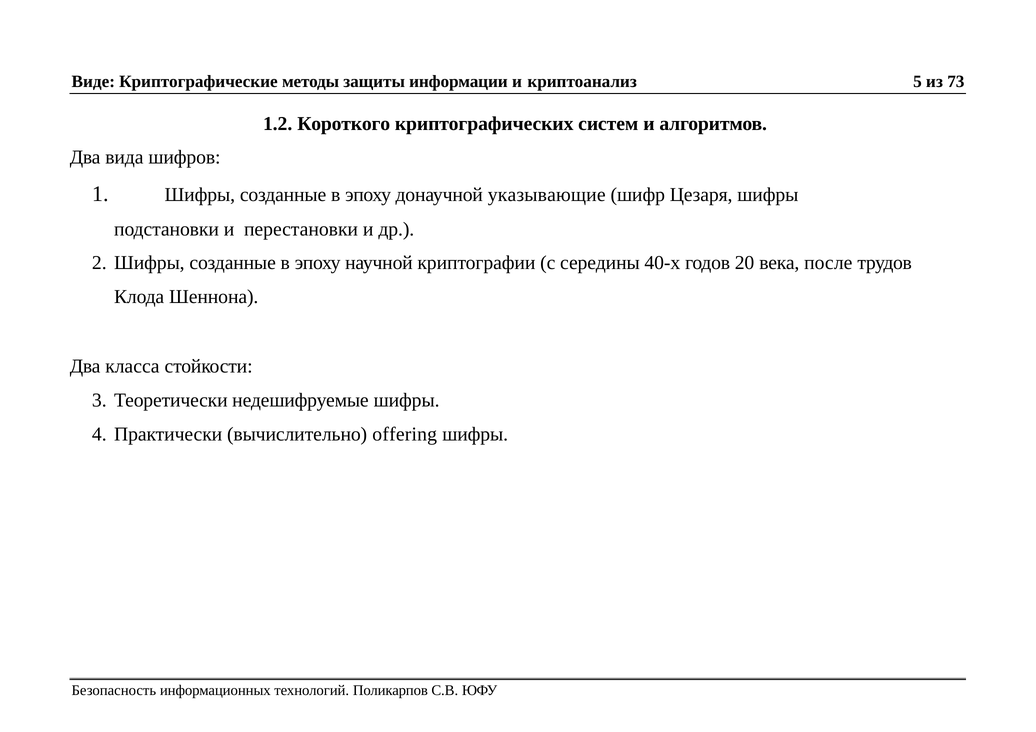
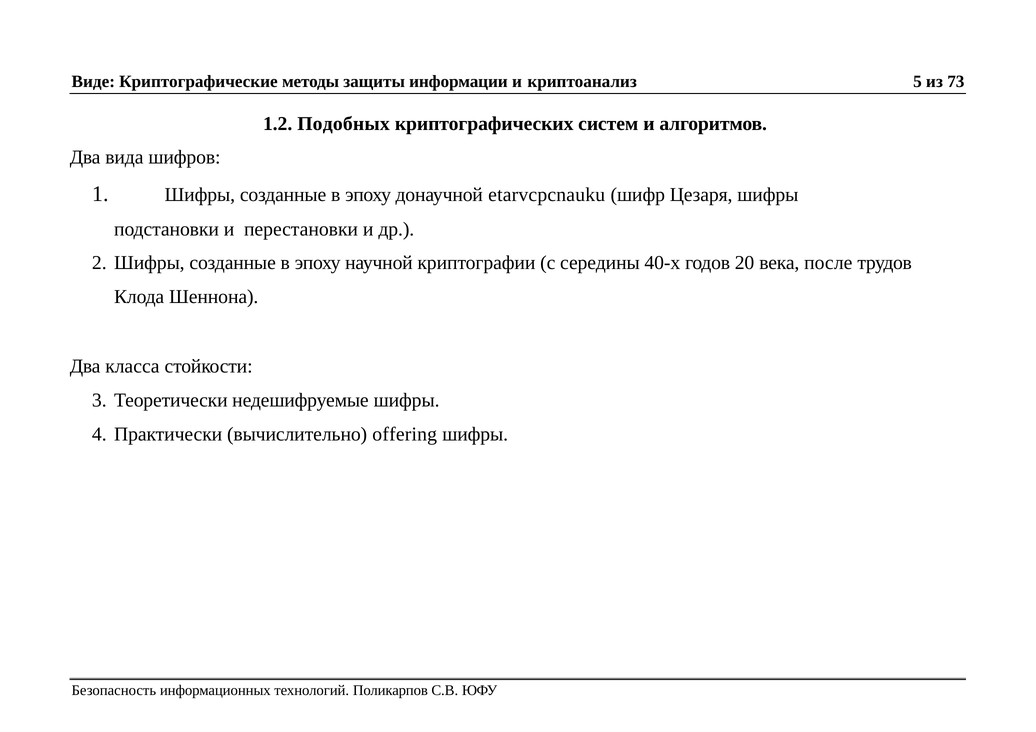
Короткого: Короткого -> Подобных
указывающие: указывающие -> etarvcpcnauku
